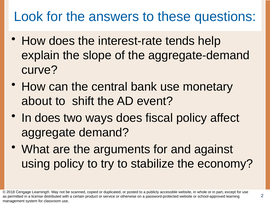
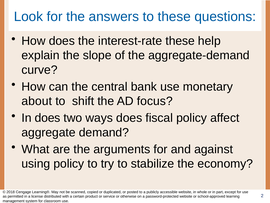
interest-rate tends: tends -> these
event: event -> focus
